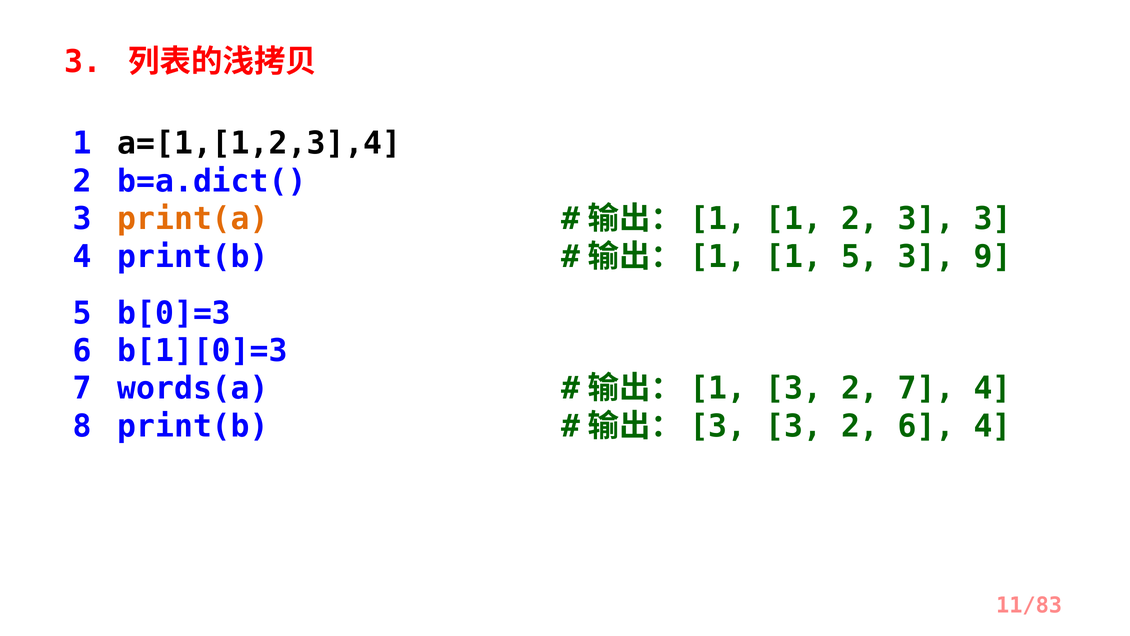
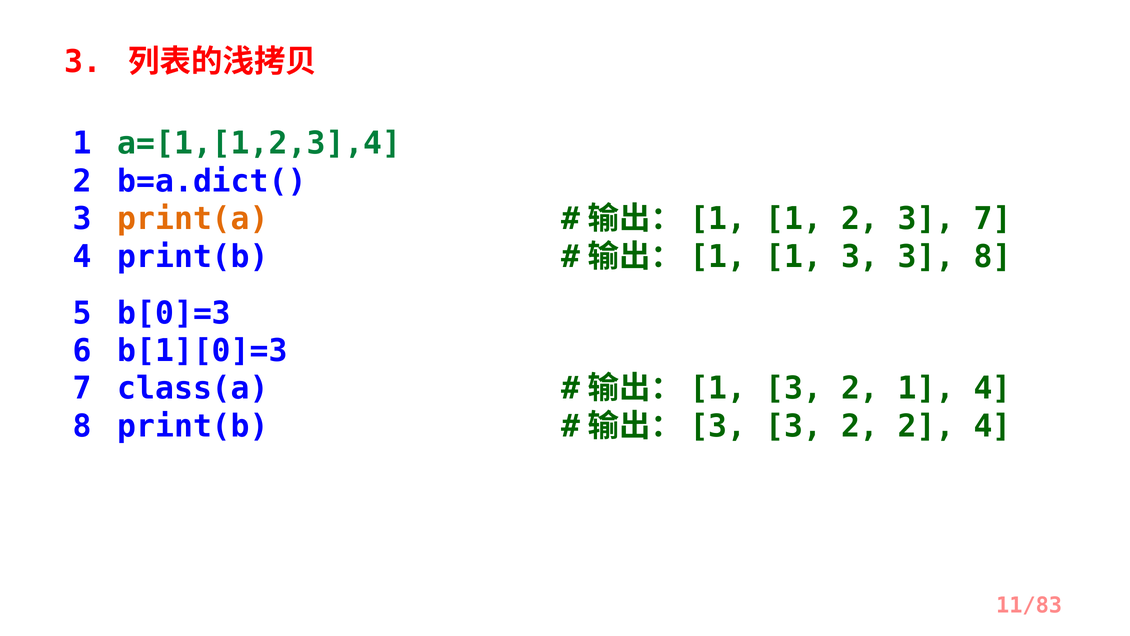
a=[1,[1,2,3],4 colour: black -> green
3 3: 3 -> 7
1 5: 5 -> 3
3 9: 9 -> 8
words(a: words(a -> class(a
2 7: 7 -> 1
2 6: 6 -> 2
